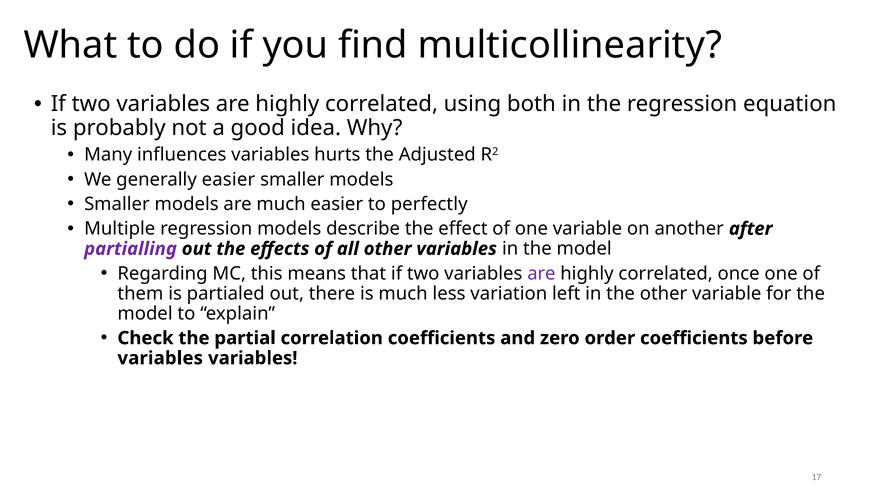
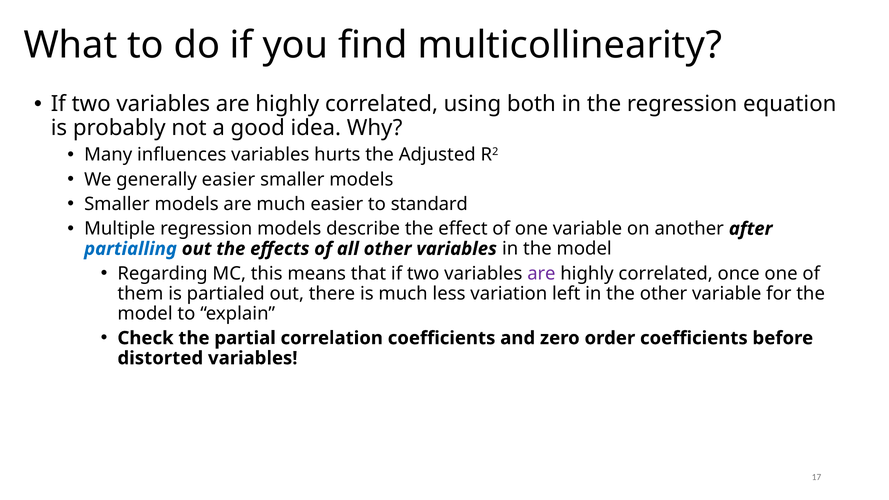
perfectly: perfectly -> standard
partialling colour: purple -> blue
variables at (160, 358): variables -> distorted
